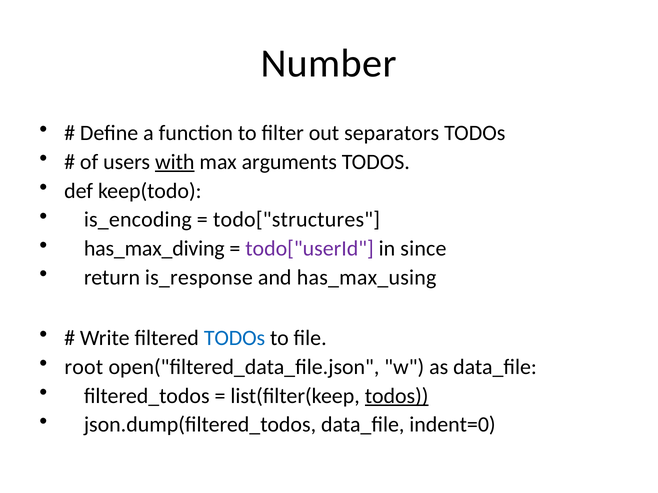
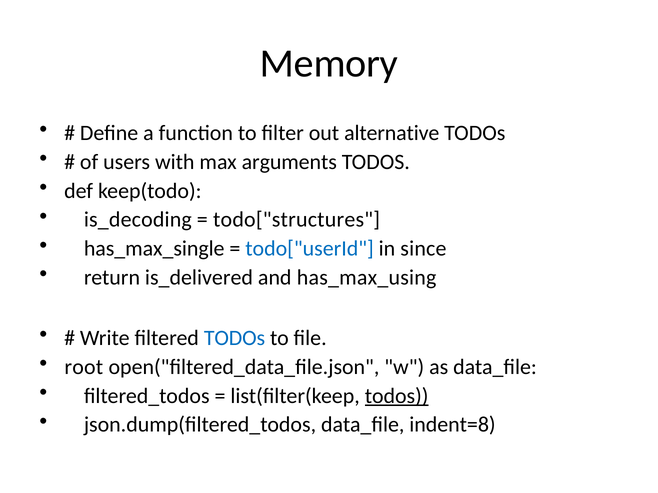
Number: Number -> Memory
separators: separators -> alternative
with underline: present -> none
is_encoding: is_encoding -> is_decoding
has_max_diving: has_max_diving -> has_max_single
todo["userId colour: purple -> blue
is_response: is_response -> is_delivered
indent=0: indent=0 -> indent=8
